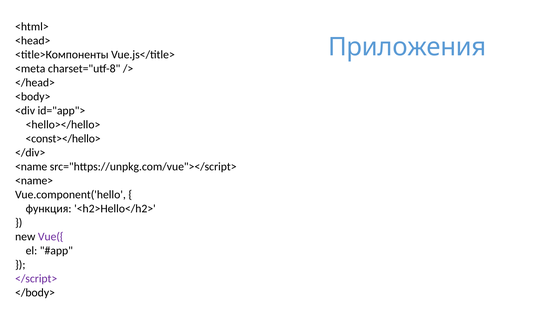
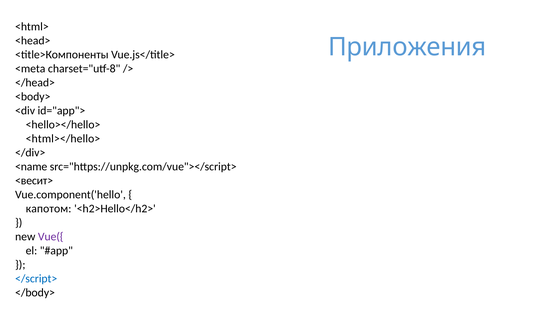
<const></hello>: <const></hello> -> <html></hello>
<name>: <name> -> <весит>
функция: функция -> капотом
</script> colour: purple -> blue
